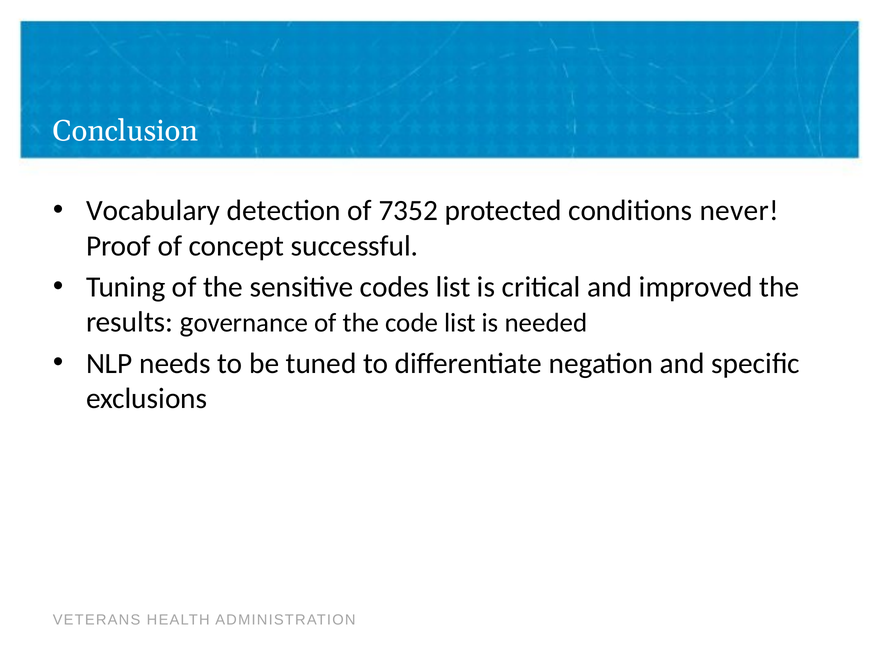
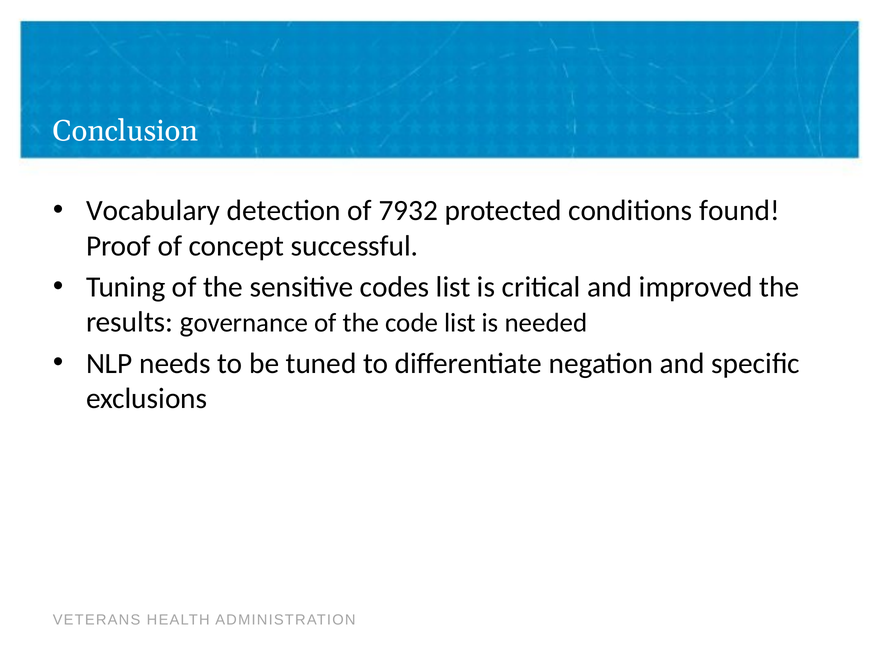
7352: 7352 -> 7932
never: never -> found
